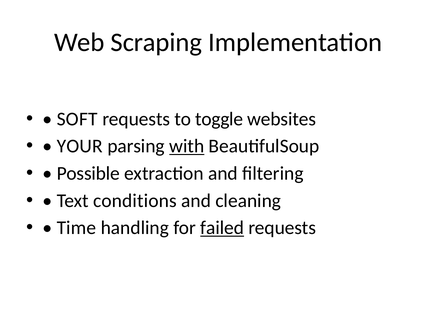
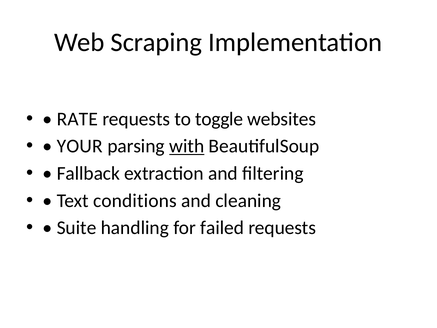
SOFT: SOFT -> RATE
Possible: Possible -> Fallback
Time: Time -> Suite
failed underline: present -> none
